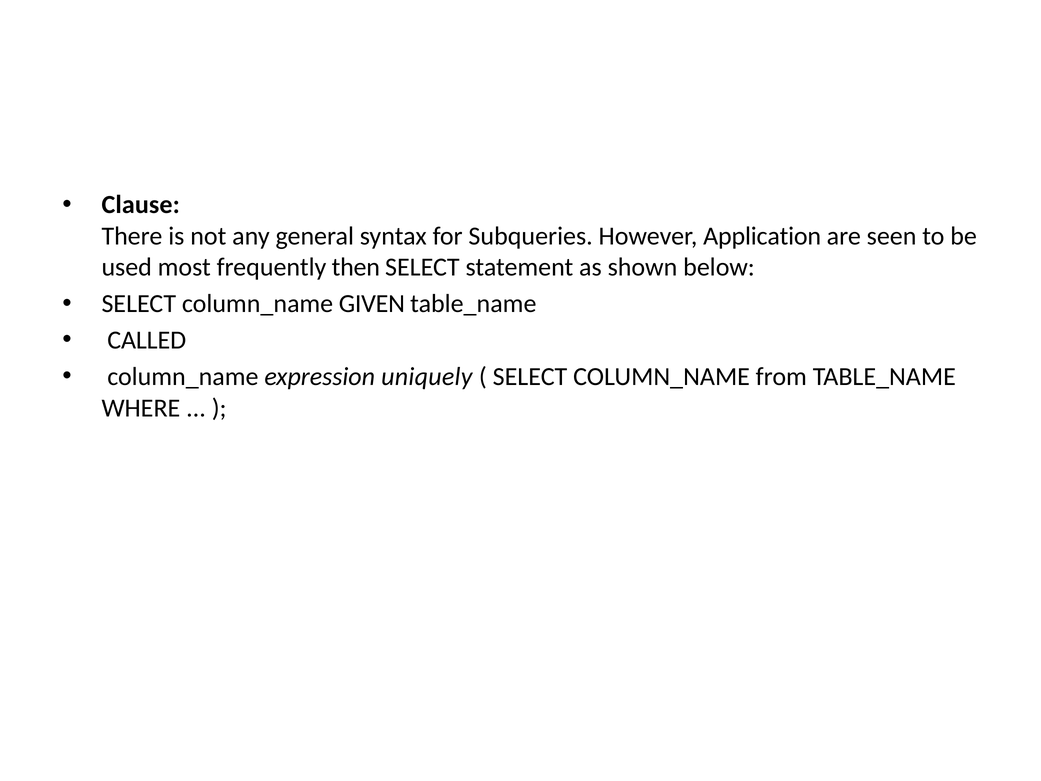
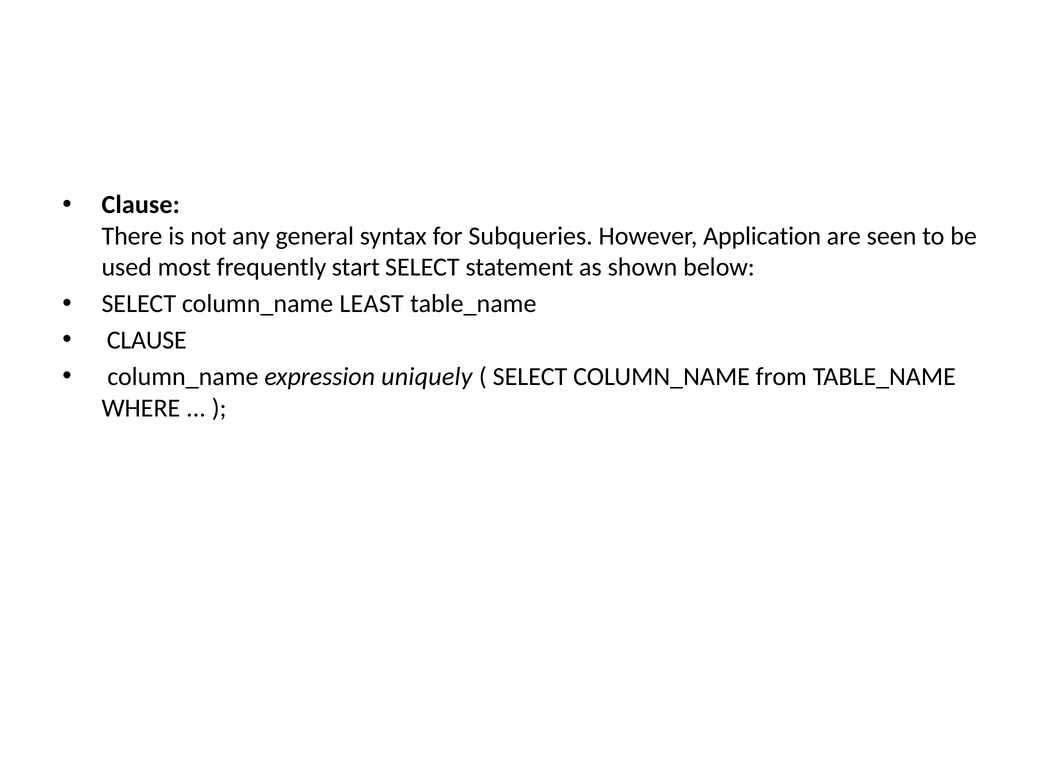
then: then -> start
GIVEN: GIVEN -> LEAST
CALLED at (147, 340): CALLED -> CLAUSE
